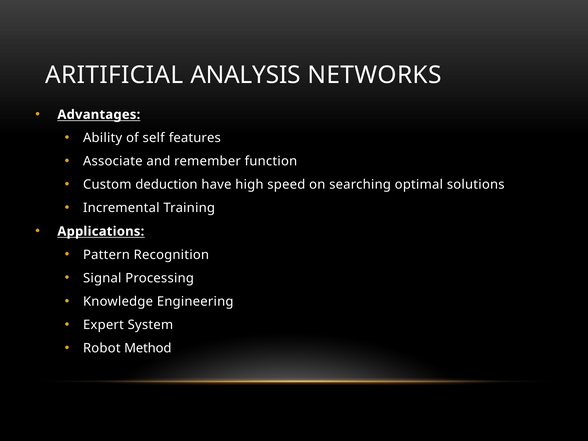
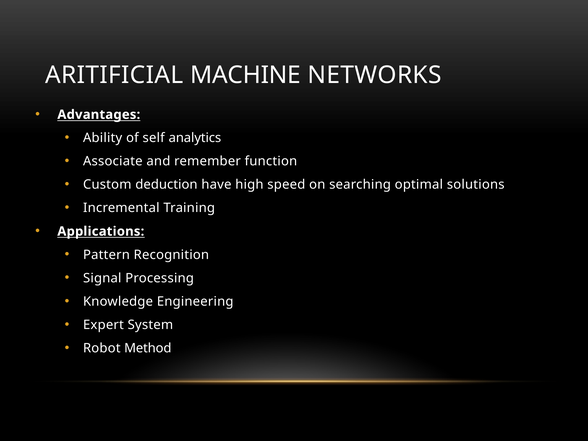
ANALYSIS: ANALYSIS -> MACHINE
features: features -> analytics
